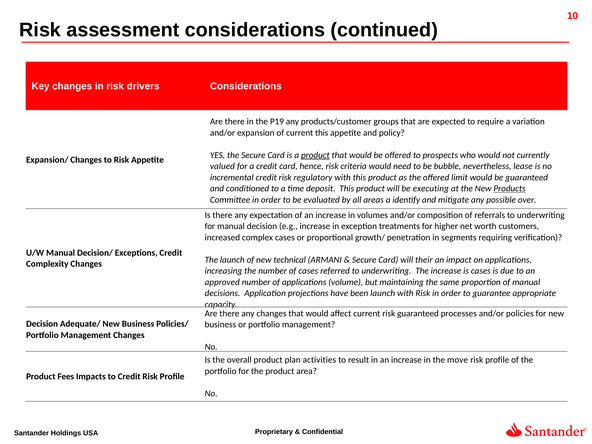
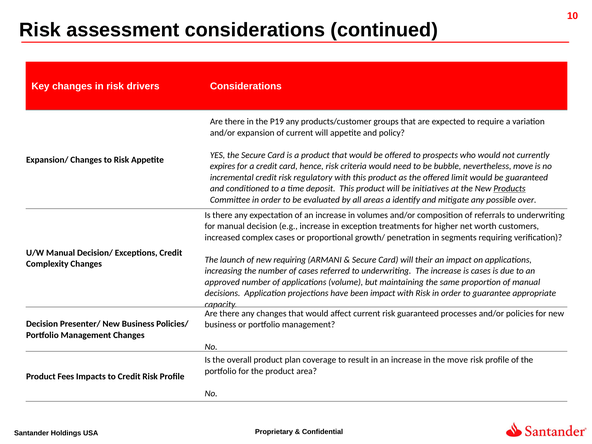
current this: this -> will
product at (315, 155) underline: present -> none
valued: valued -> expires
nevertheless lease: lease -> move
executing: executing -> initiatives
new technical: technical -> requiring
been launch: launch -> impact
Adequate/: Adequate/ -> Presenter/
activities: activities -> coverage
